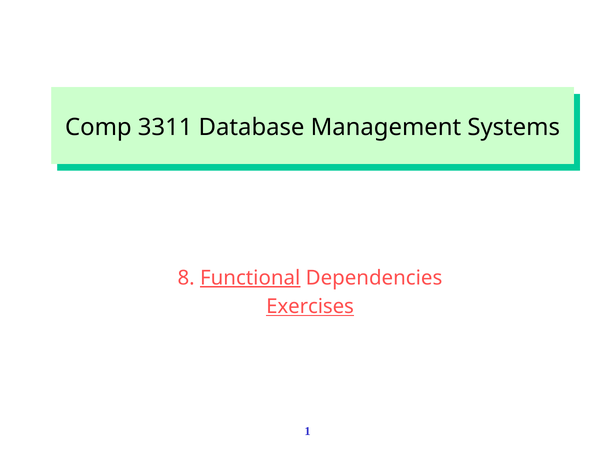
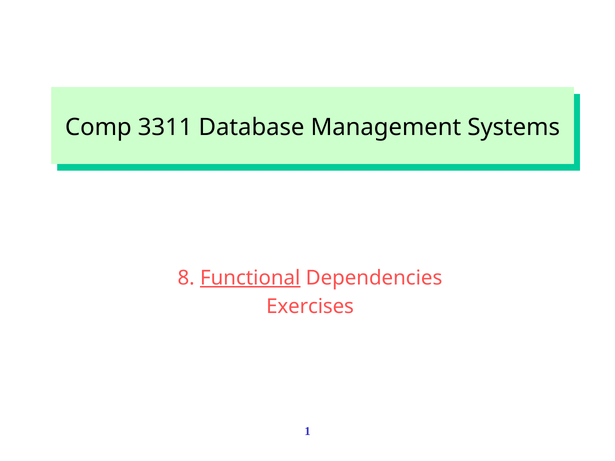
Exercises underline: present -> none
